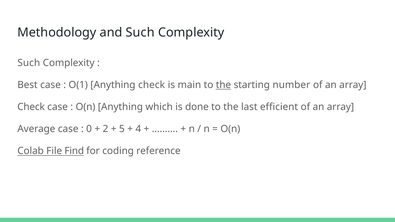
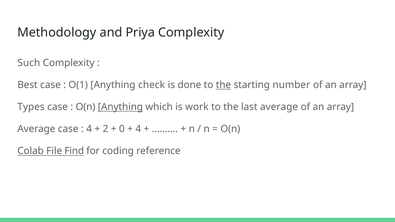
and Such: Such -> Priya
main: main -> done
Check at (31, 107): Check -> Types
Anything at (120, 107) underline: none -> present
done: done -> work
last efficient: efficient -> average
0 at (89, 129): 0 -> 4
5: 5 -> 0
